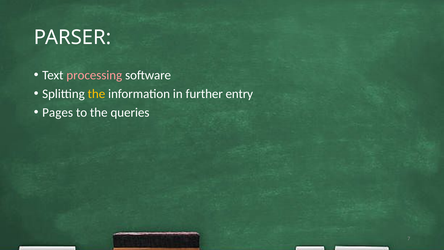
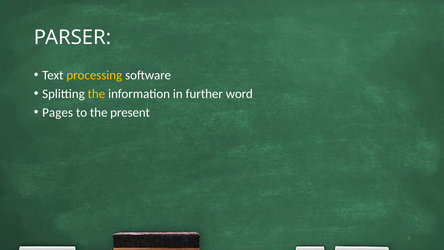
processing colour: pink -> yellow
entry: entry -> word
queries: queries -> present
